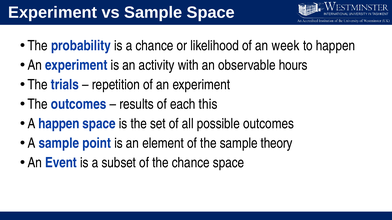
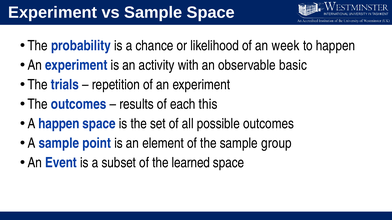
hours: hours -> basic
theory: theory -> group
the chance: chance -> learned
